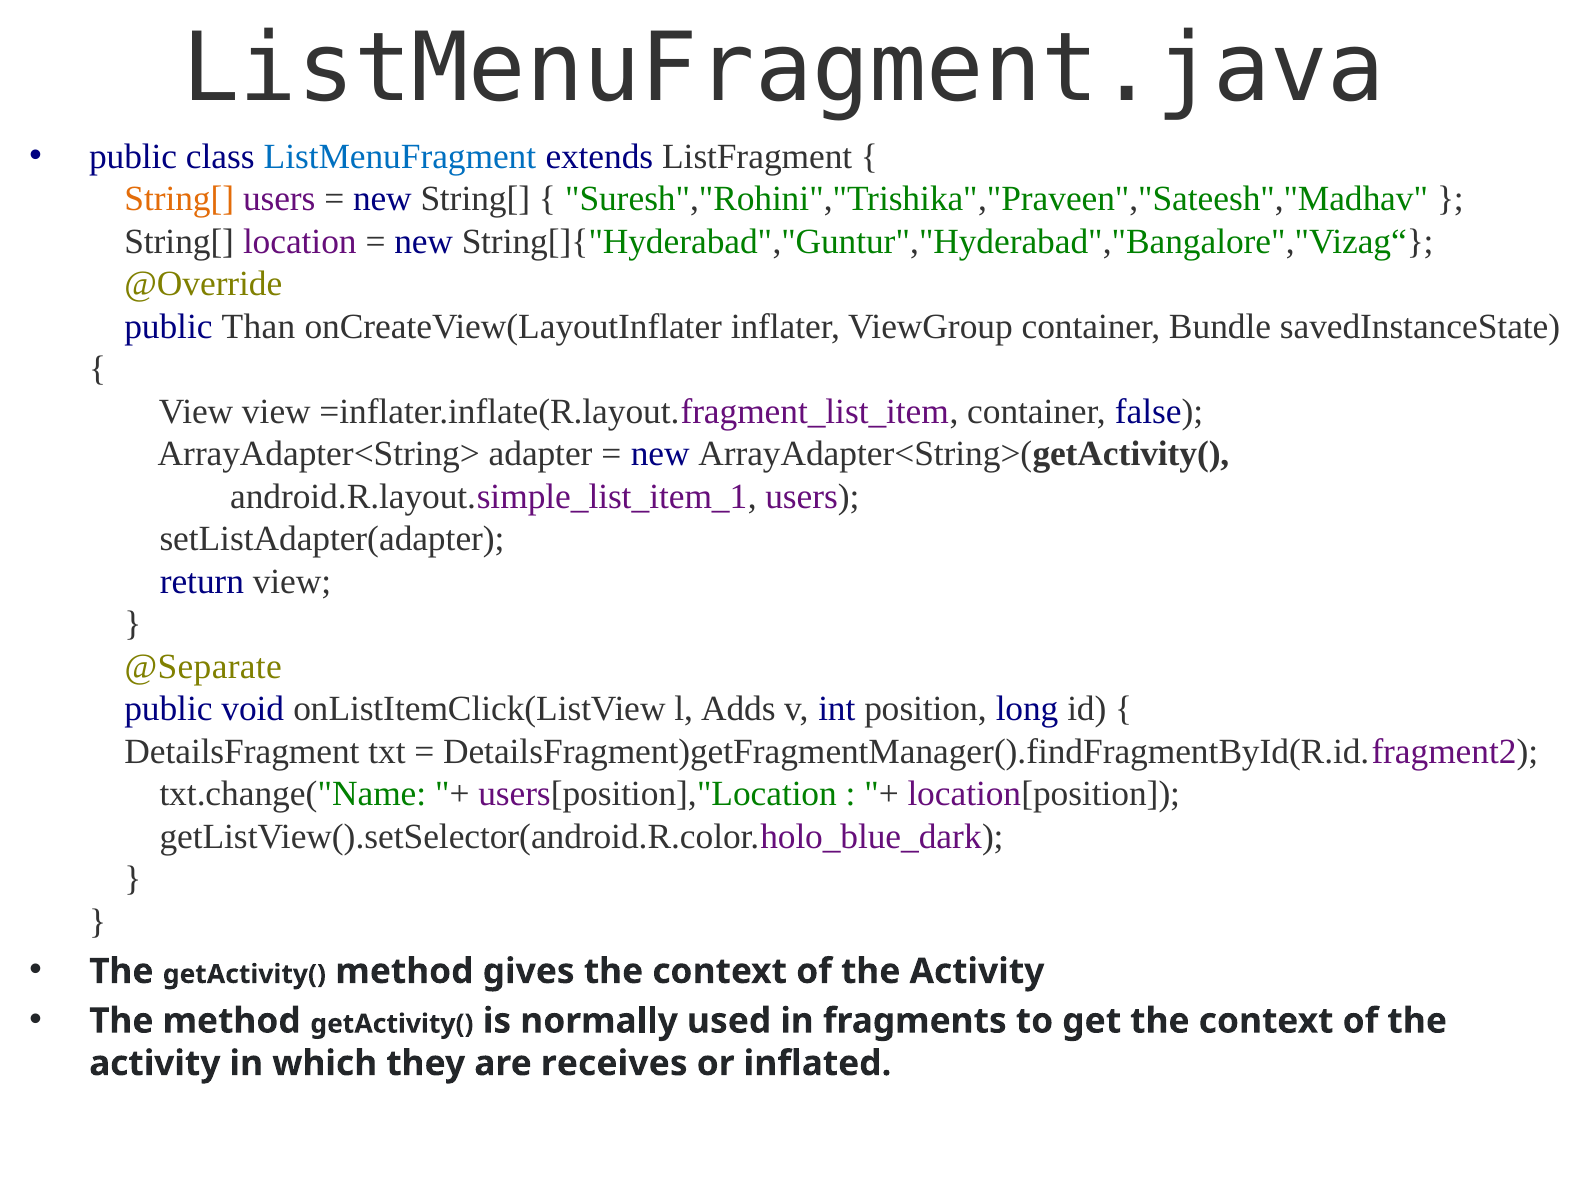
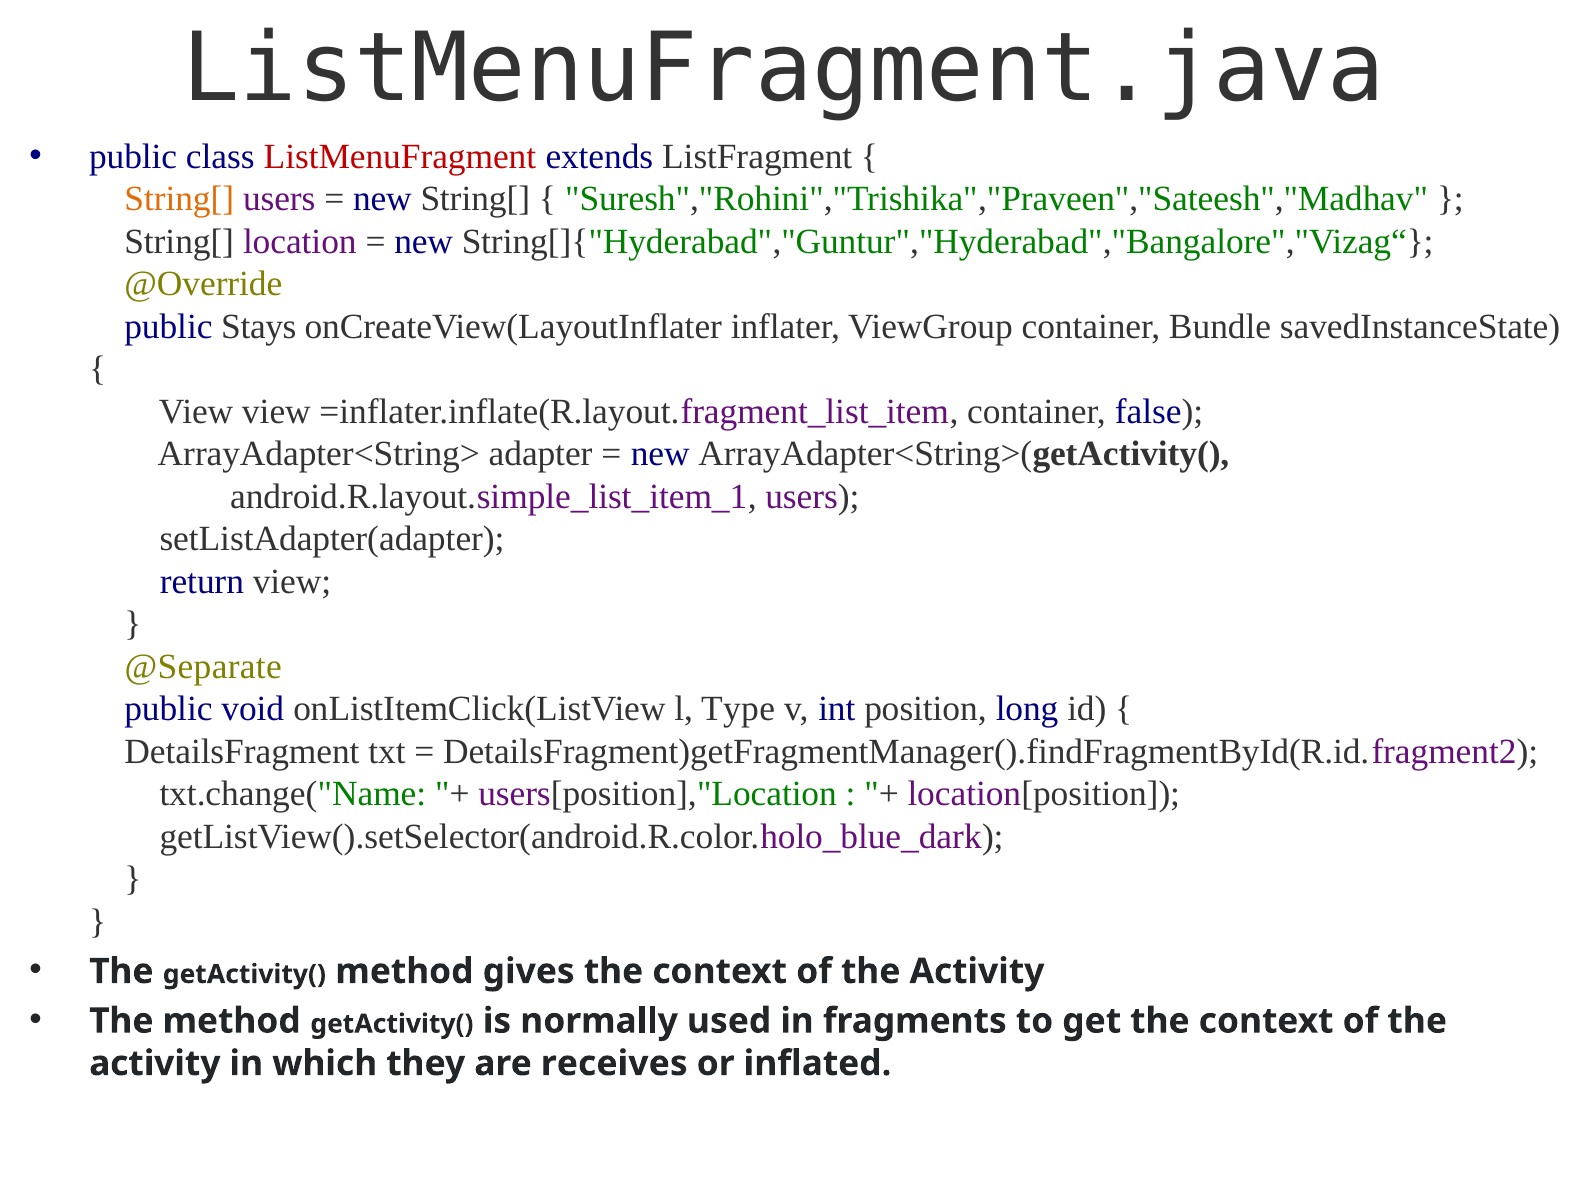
ListMenuFragment colour: blue -> red
Than: Than -> Stays
Adds: Adds -> Type
